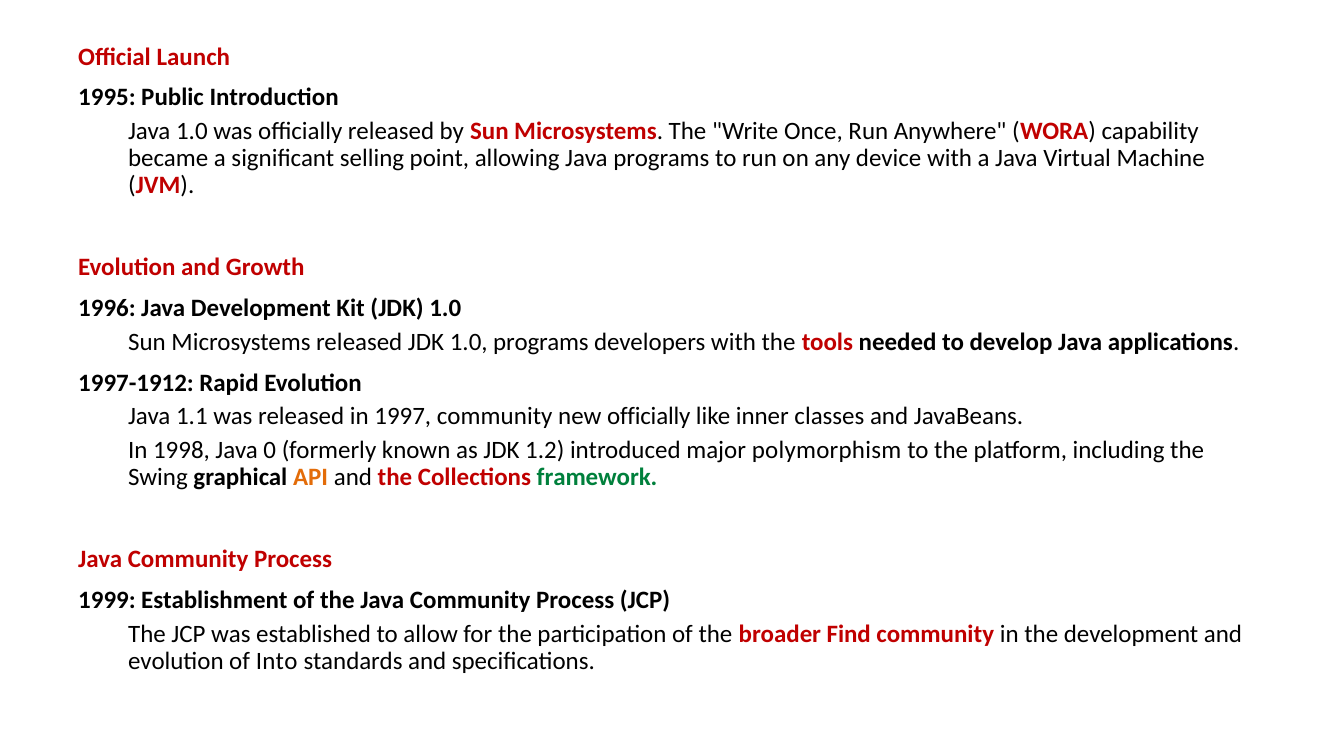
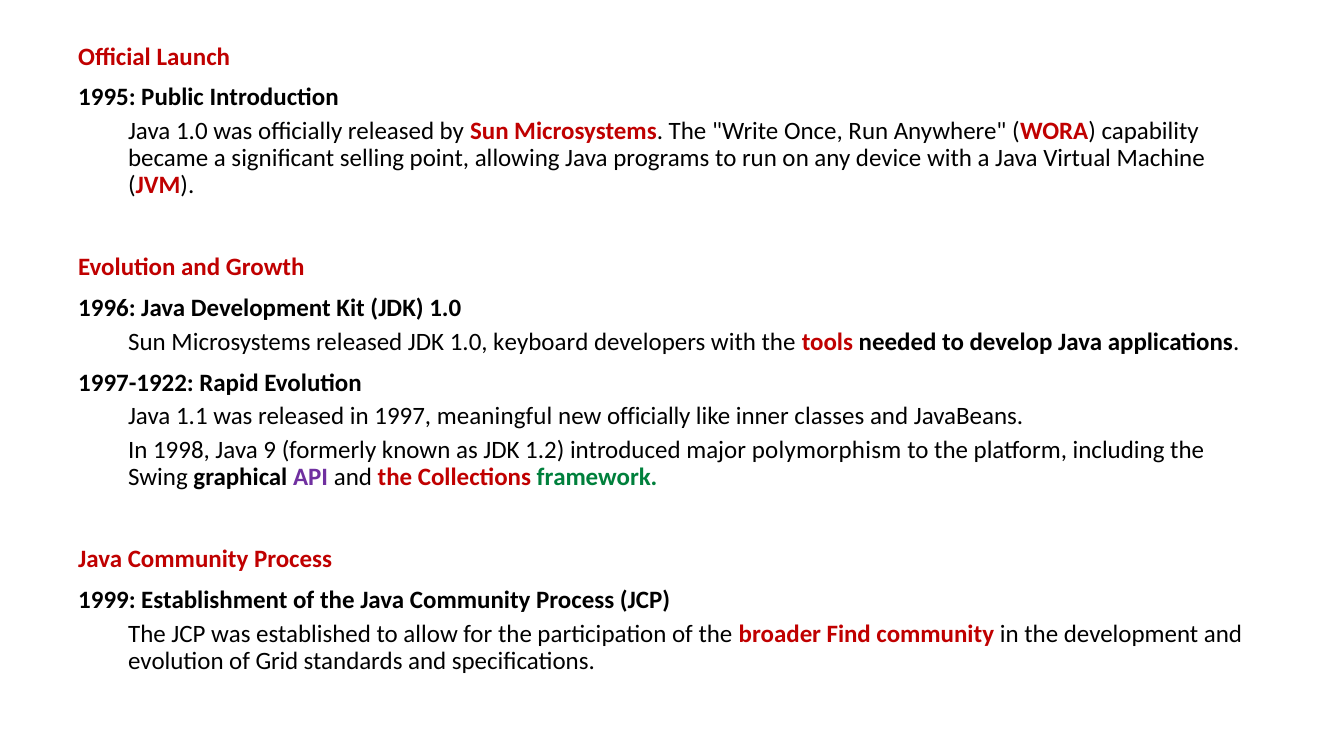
1.0 programs: programs -> keyboard
1997-1912: 1997-1912 -> 1997-1922
1997 community: community -> meaningful
0: 0 -> 9
API colour: orange -> purple
Into: Into -> Grid
